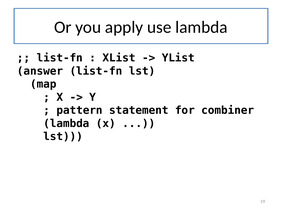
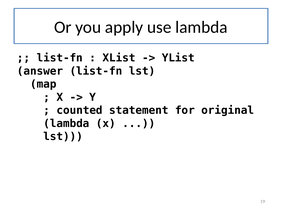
pattern: pattern -> counted
combiner: combiner -> original
